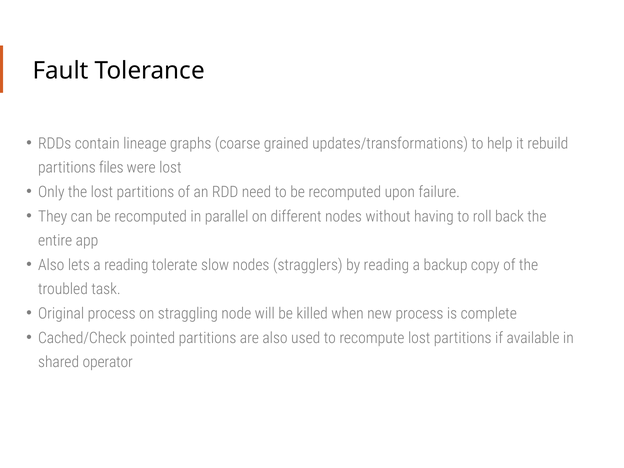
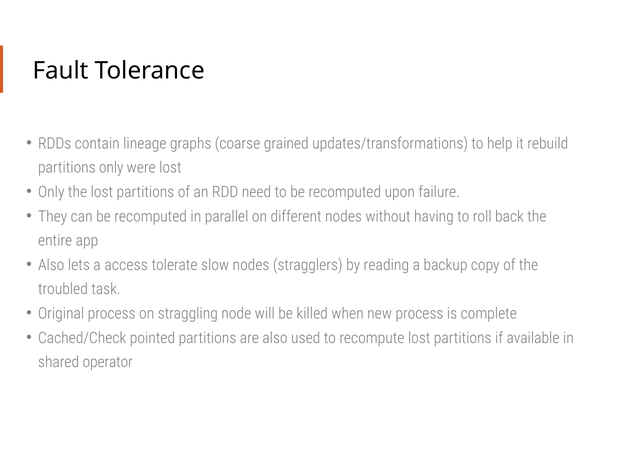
partitions files: files -> only
a reading: reading -> access
